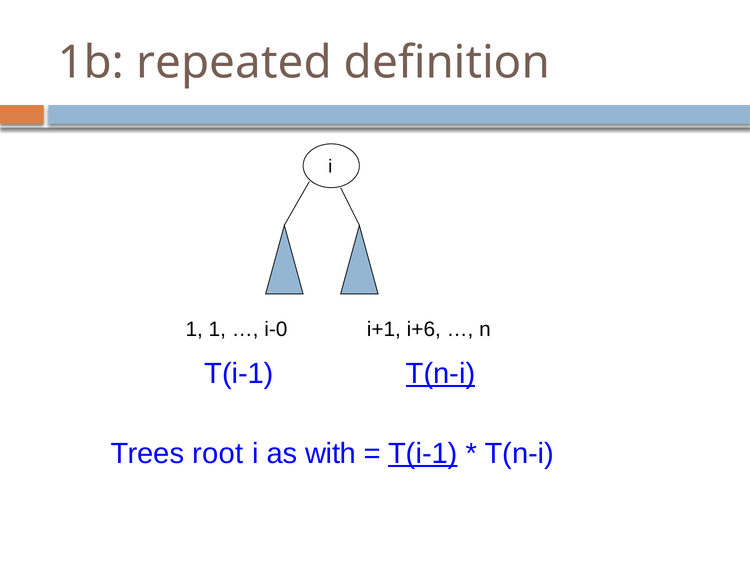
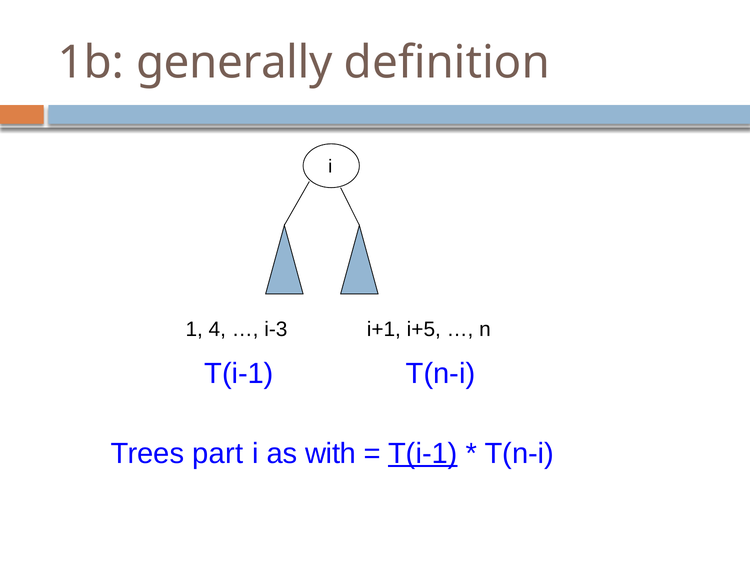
repeated: repeated -> generally
1 1: 1 -> 4
i-0: i-0 -> i-3
i+6: i+6 -> i+5
T(n-i at (441, 373) underline: present -> none
root: root -> part
